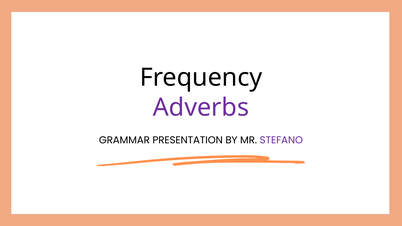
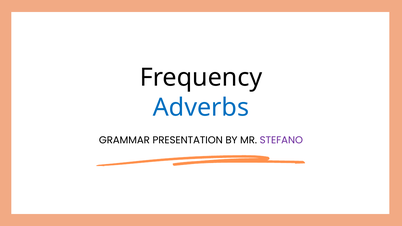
Adverbs colour: purple -> blue
